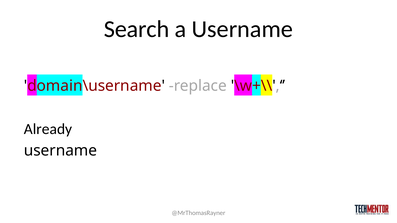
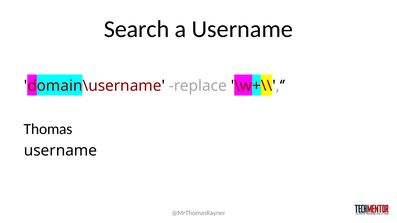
Already: Already -> Thomas
